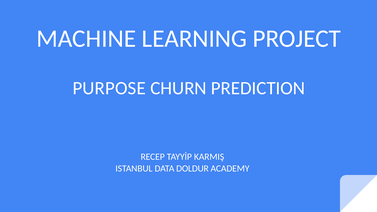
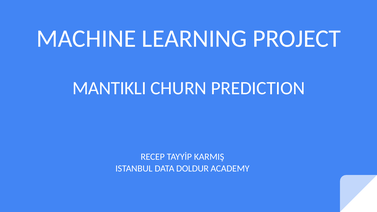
PURPOSE: PURPOSE -> MANTIKLI
